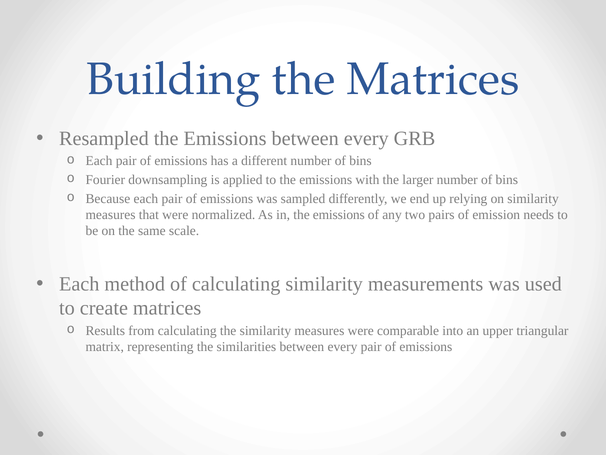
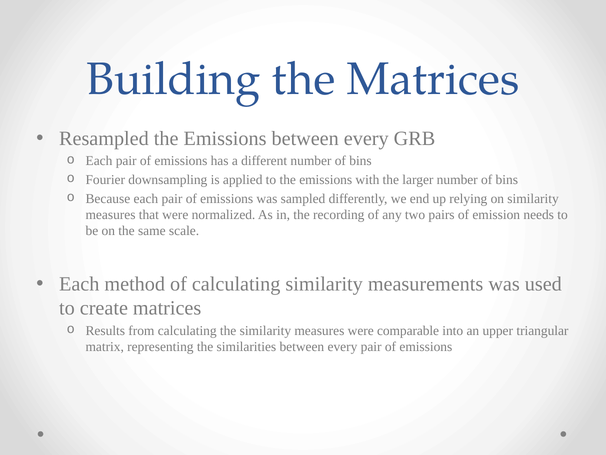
in the emissions: emissions -> recording
